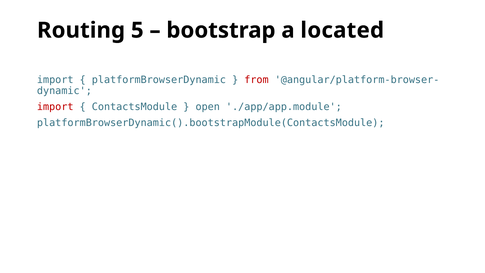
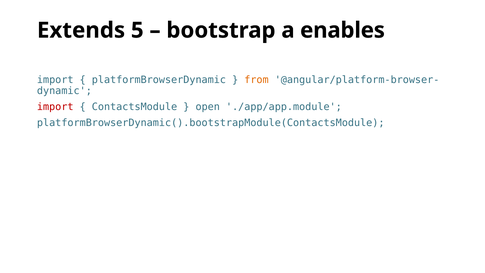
Routing: Routing -> Extends
located: located -> enables
from colour: red -> orange
